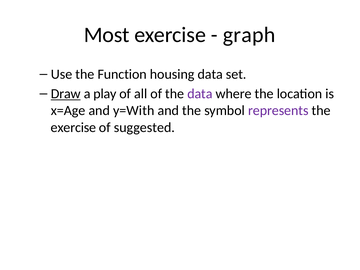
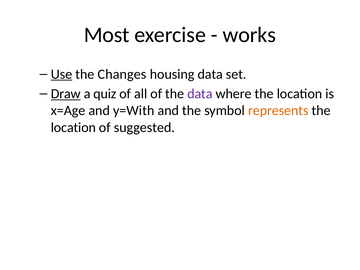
graph: graph -> works
Use underline: none -> present
Function: Function -> Changes
play: play -> quiz
represents colour: purple -> orange
exercise at (73, 127): exercise -> location
